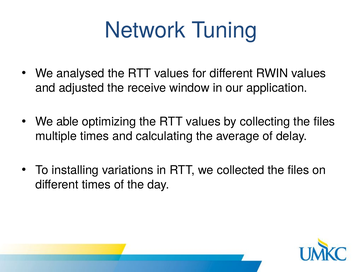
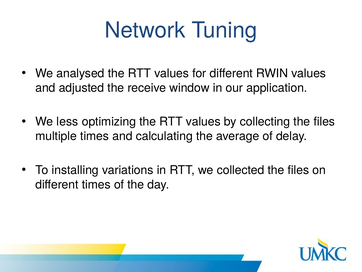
able: able -> less
